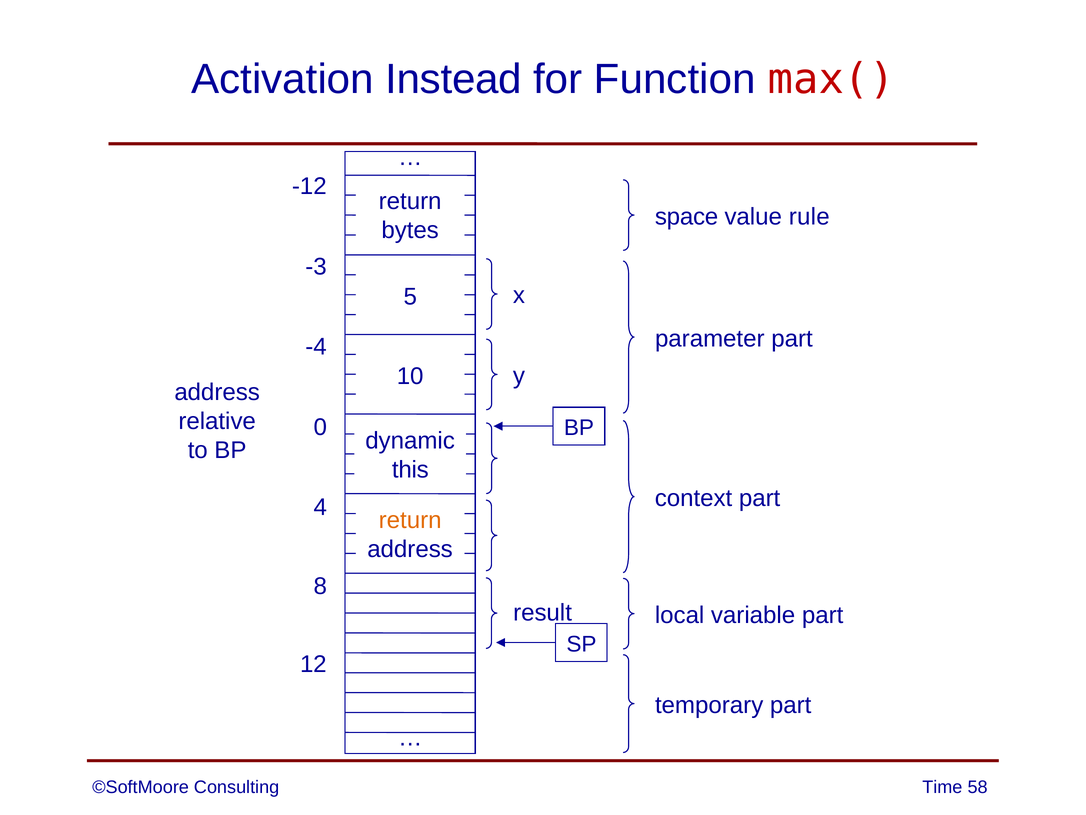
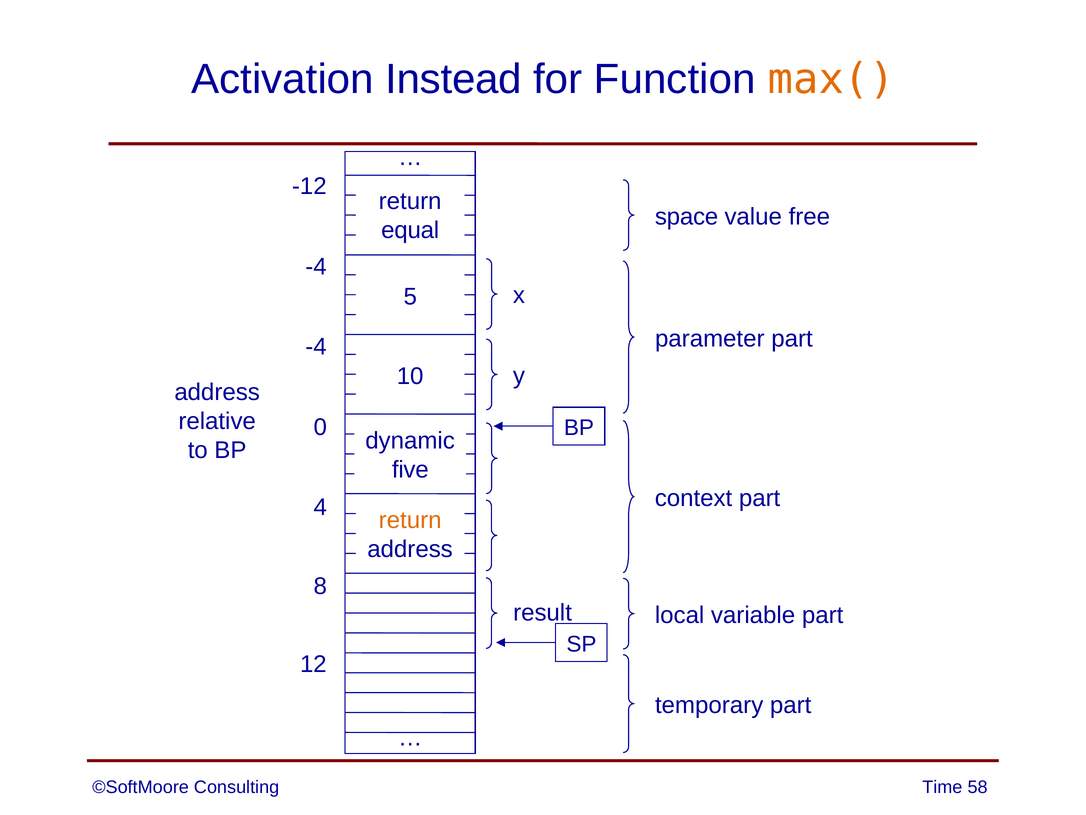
max( colour: red -> orange
rule: rule -> free
bytes: bytes -> equal
-3 at (316, 266): -3 -> -4
this: this -> five
